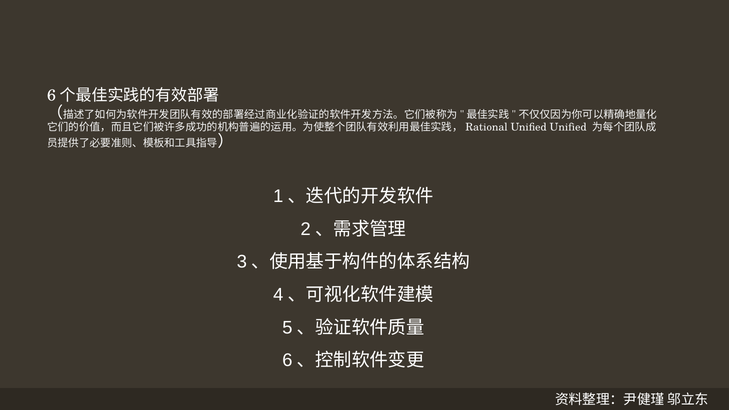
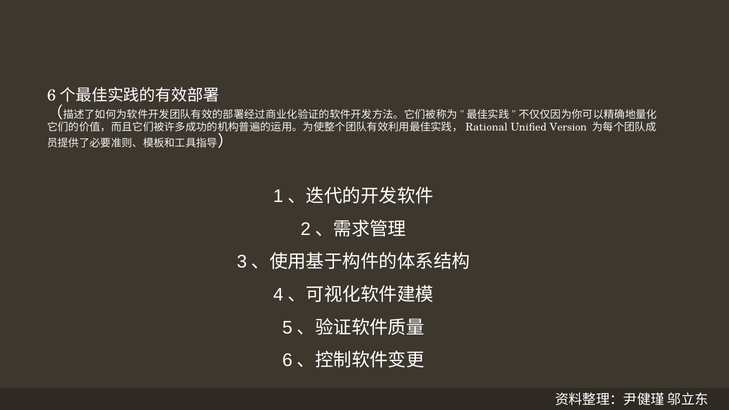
Unified Unified: Unified -> Version
